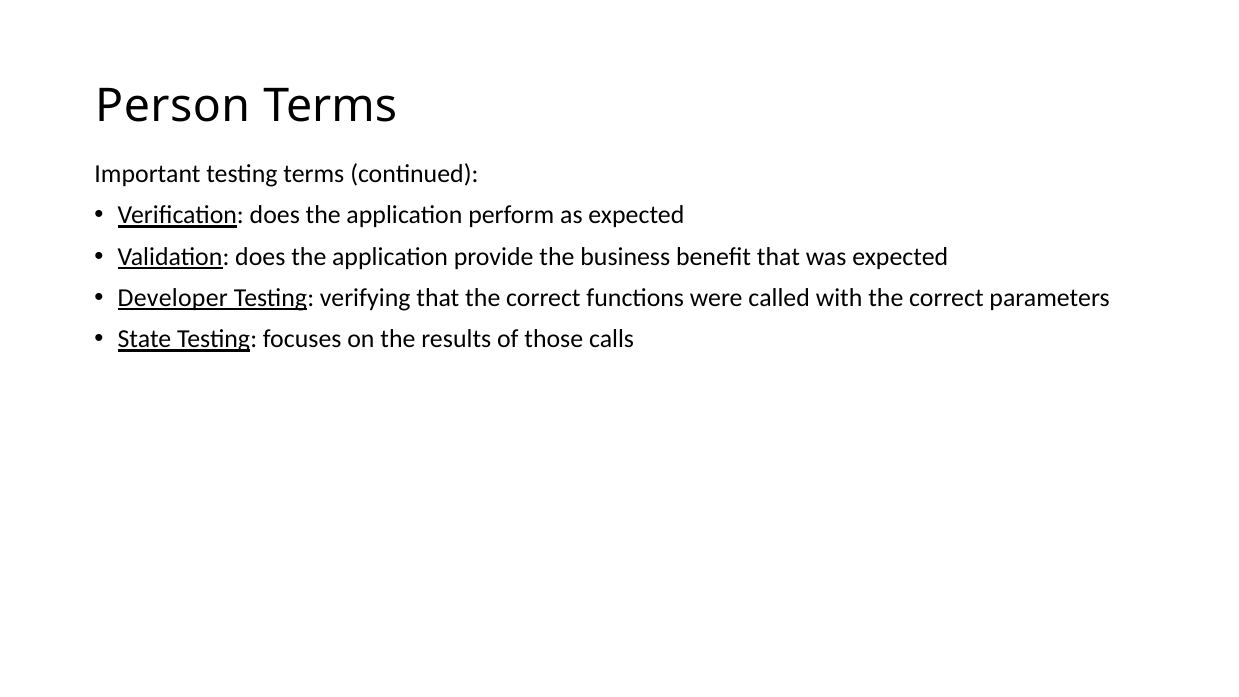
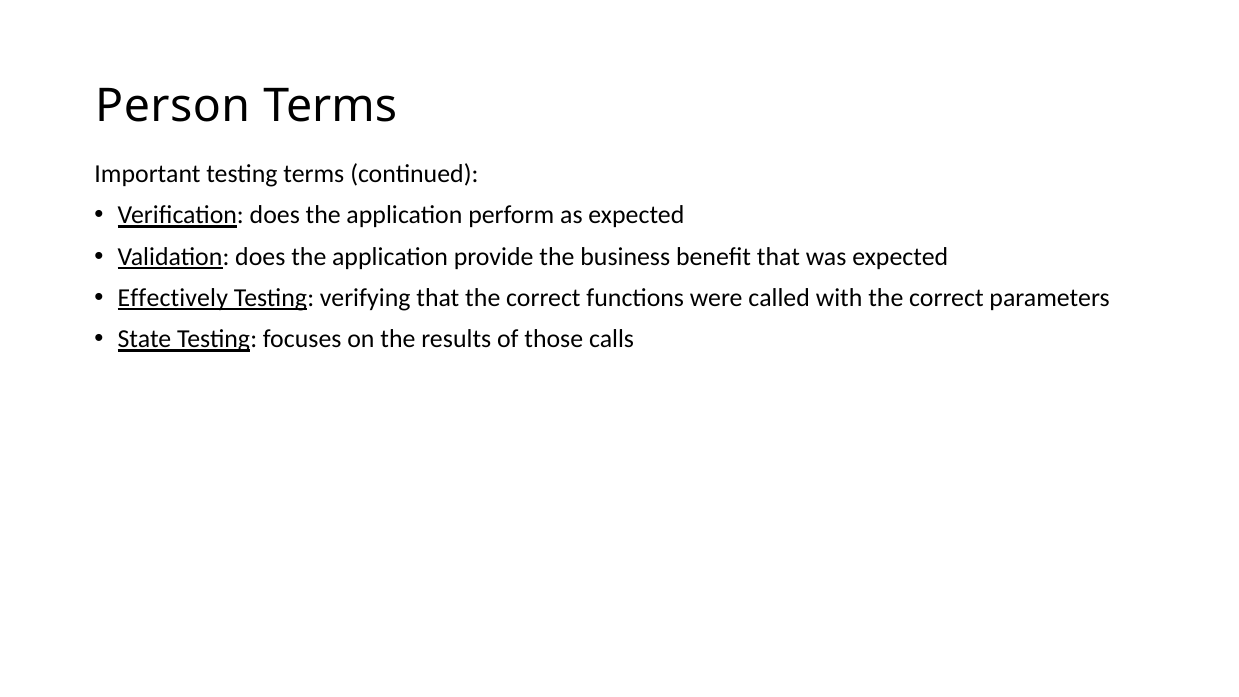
Developer: Developer -> Effectively
